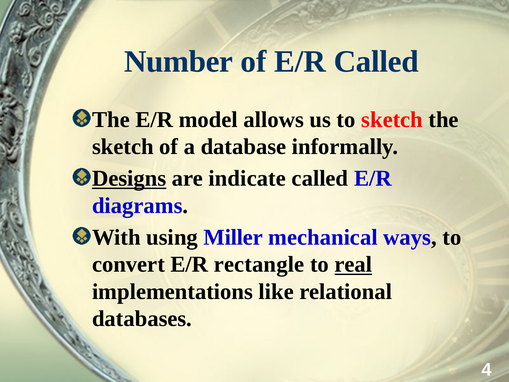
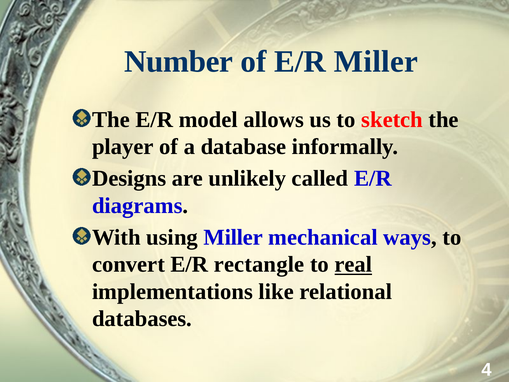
E/R Called: Called -> Miller
sketch at (123, 147): sketch -> player
Designs underline: present -> none
indicate: indicate -> unlikely
